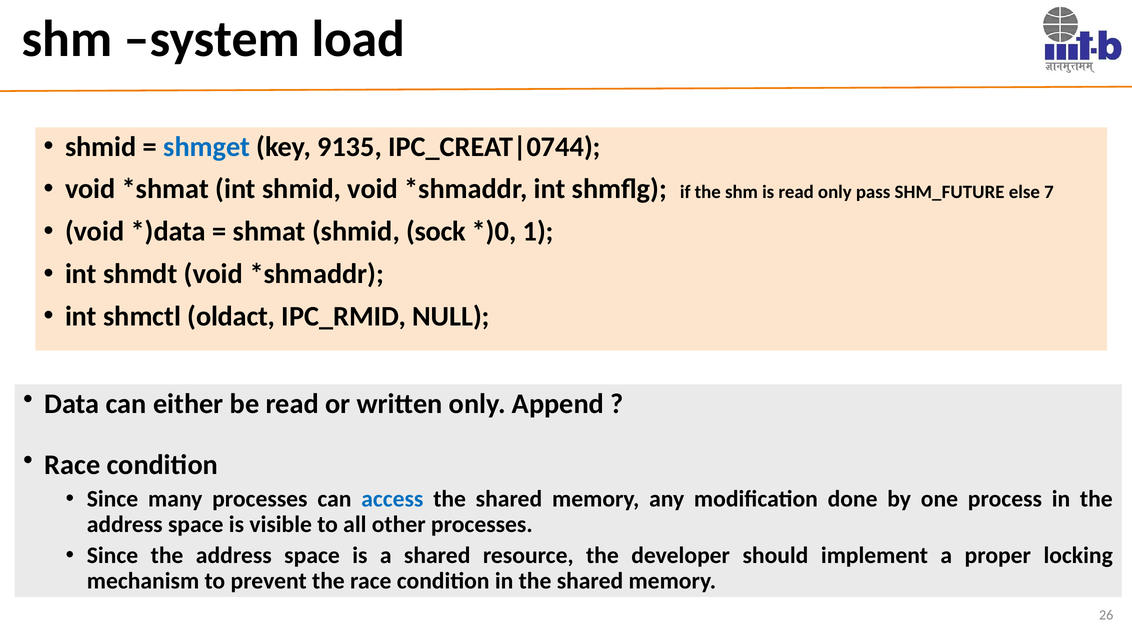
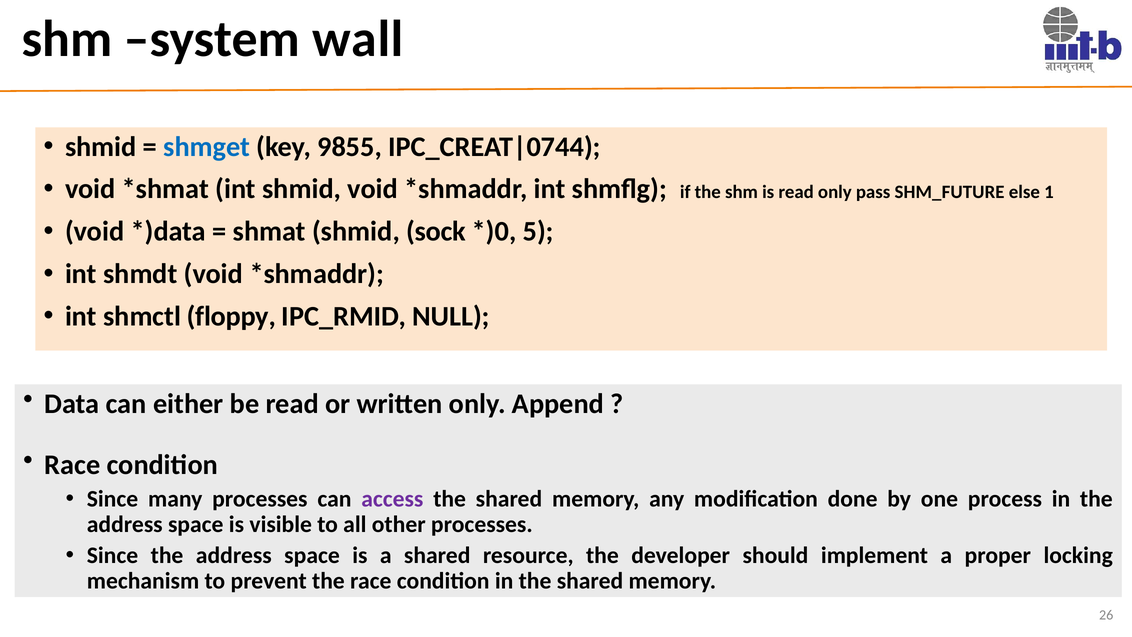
load: load -> wall
9135: 9135 -> 9855
7: 7 -> 1
1: 1 -> 5
oldact: oldact -> floppy
access colour: blue -> purple
